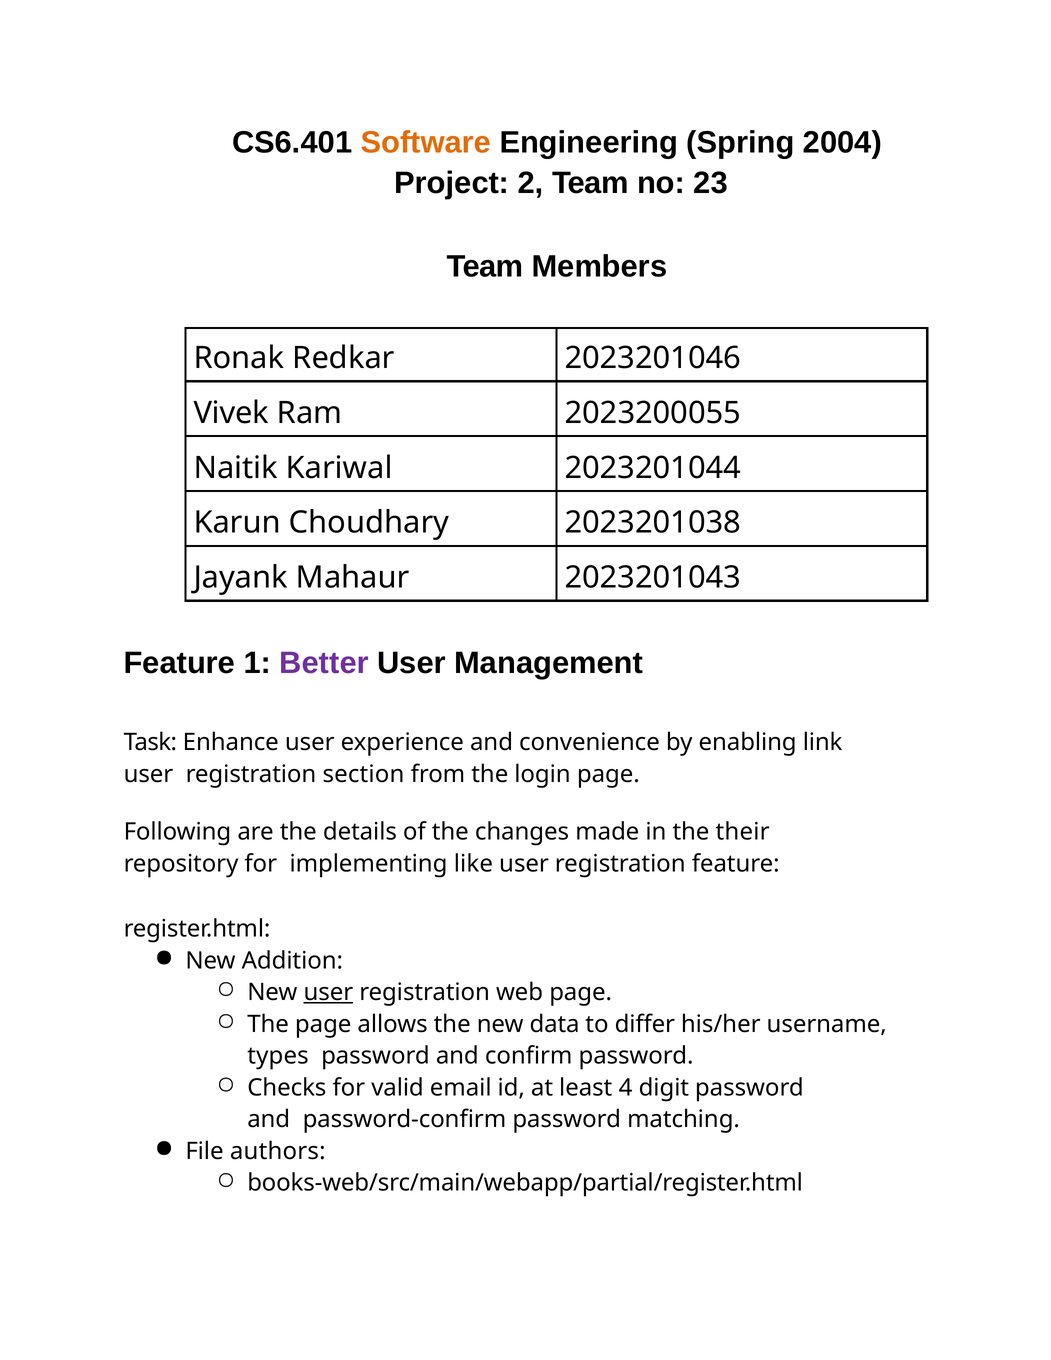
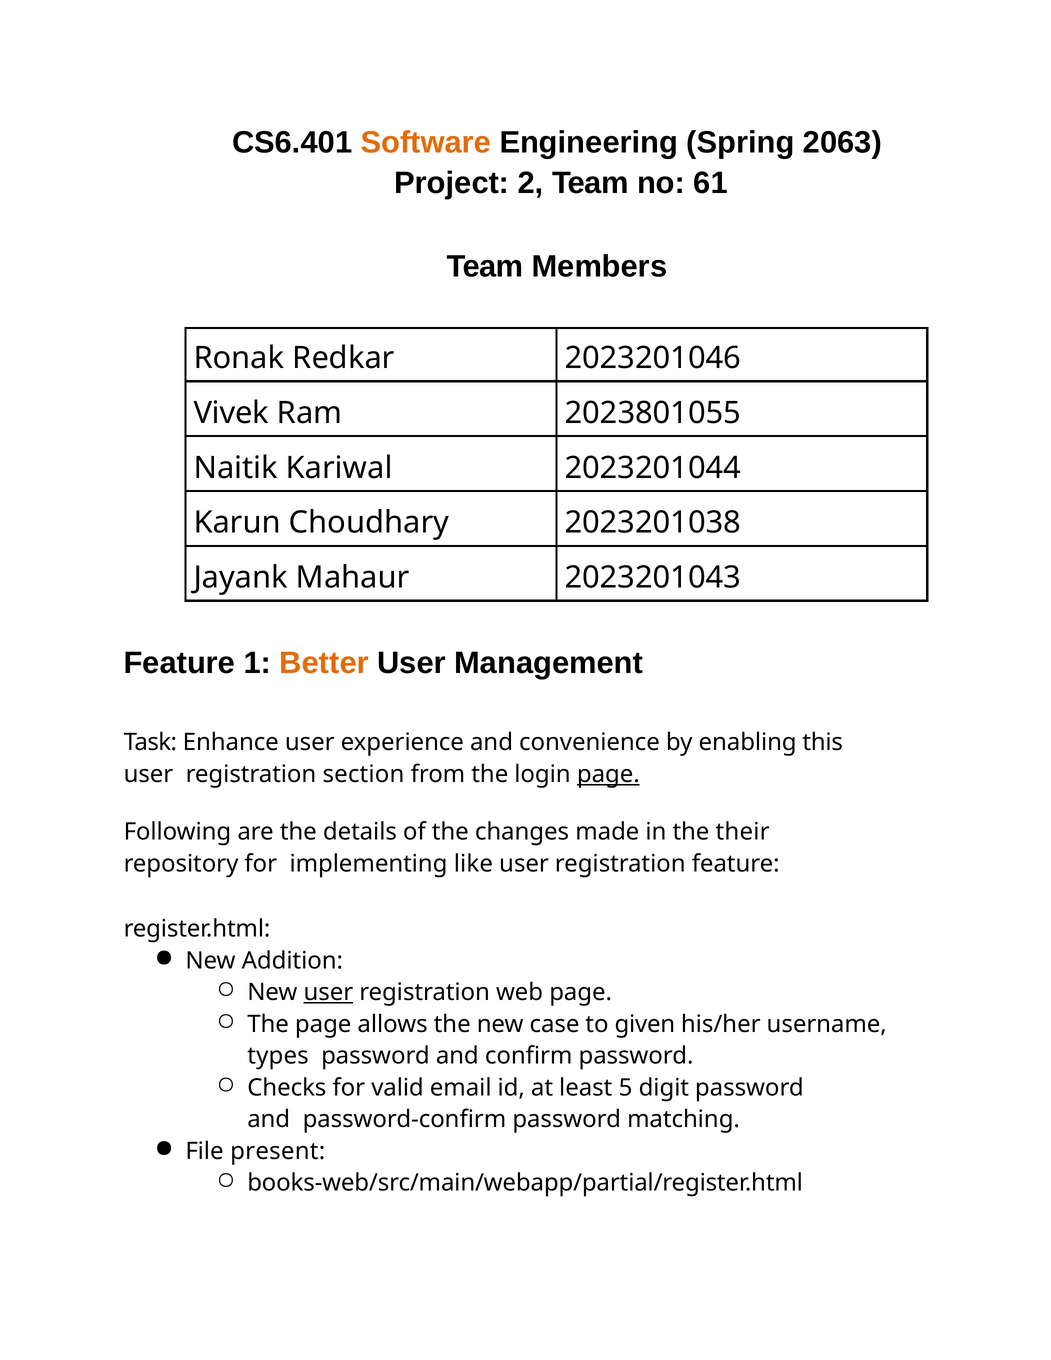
2004: 2004 -> 2063
23: 23 -> 61
2023200055: 2023200055 -> 2023801055
Better colour: purple -> orange
link: link -> this
page at (608, 774) underline: none -> present
data: data -> case
differ: differ -> given
4: 4 -> 5
authors: authors -> present
